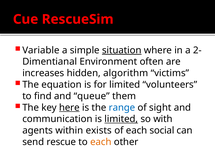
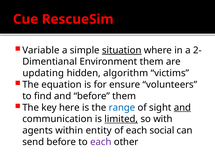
Environment often: often -> them
increases: increases -> updating
for limited: limited -> ensure
and queue: queue -> before
here underline: present -> none
and at (182, 108) underline: none -> present
exists: exists -> entity
send rescue: rescue -> before
each at (101, 142) colour: orange -> purple
